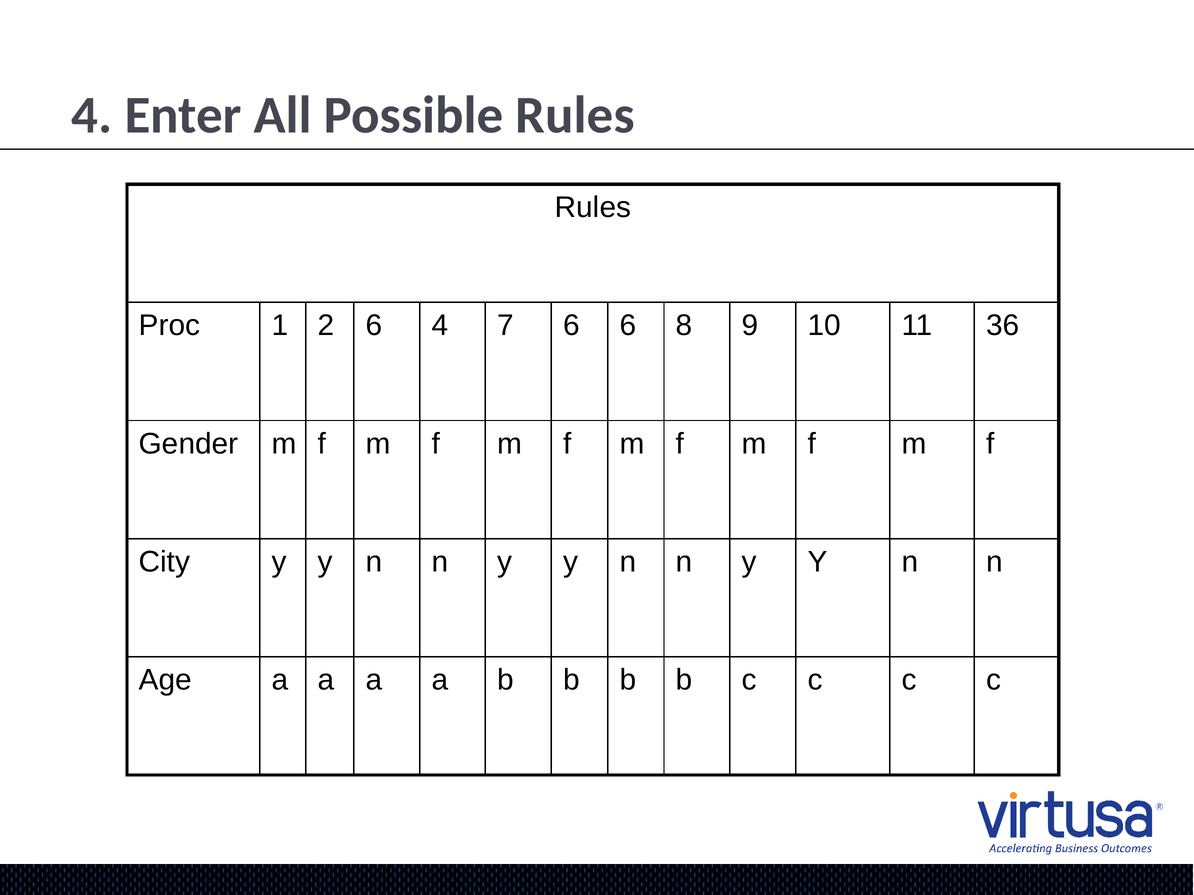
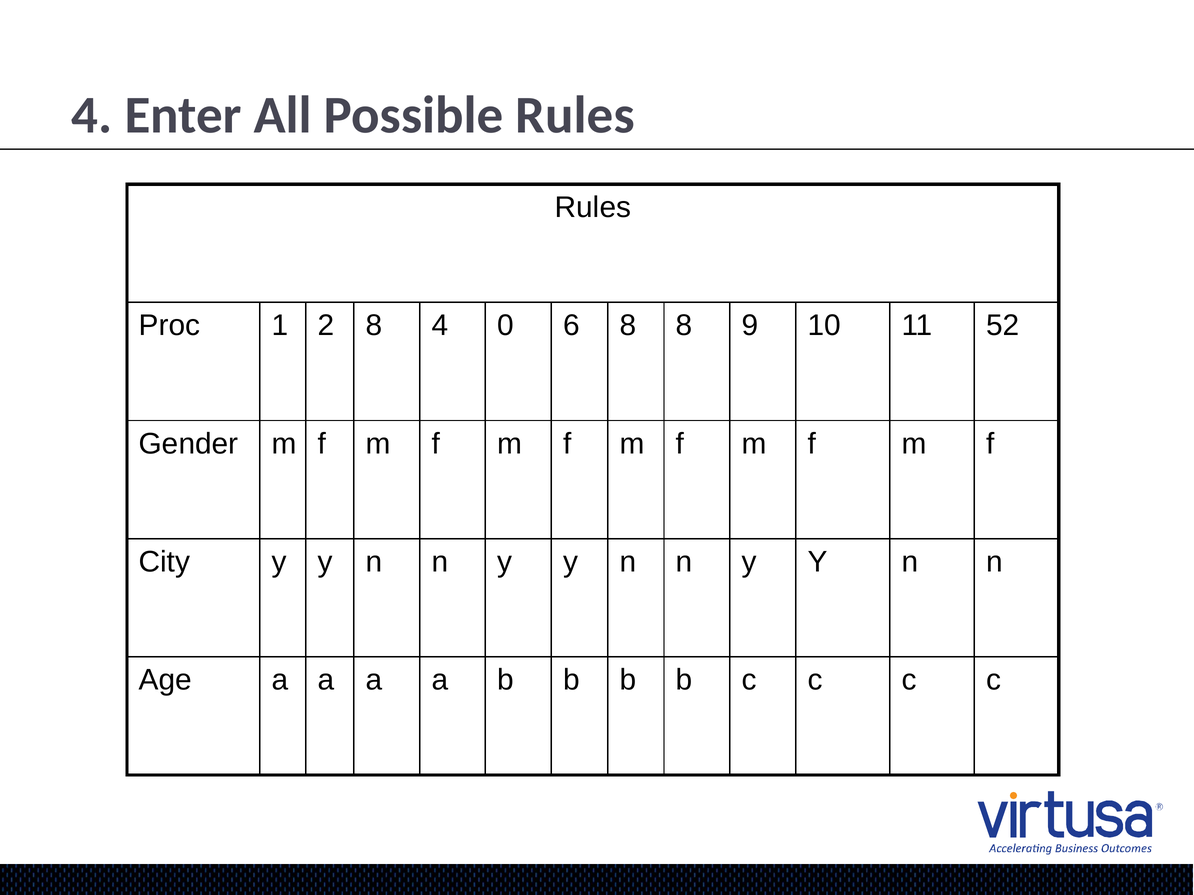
2 6: 6 -> 8
7: 7 -> 0
6 6: 6 -> 8
36: 36 -> 52
